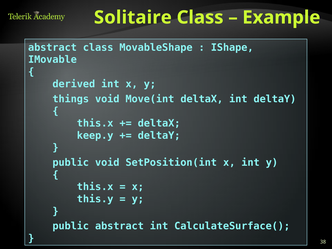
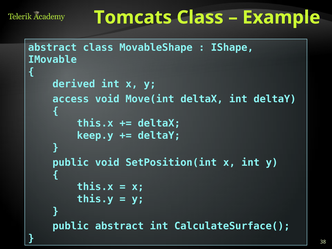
Solitaire: Solitaire -> Tomcats
things: things -> access
